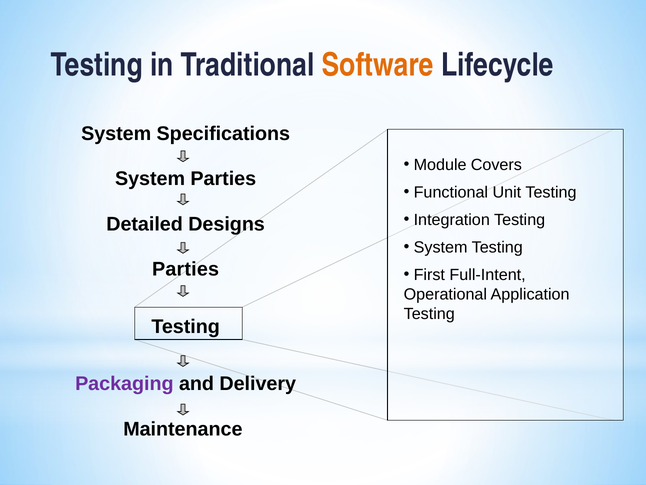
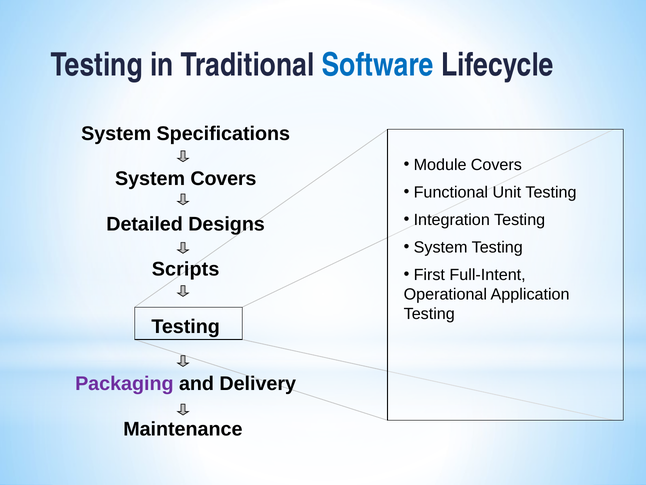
Software colour: orange -> blue
System Parties: Parties -> Covers
Parties at (186, 269): Parties -> Scripts
